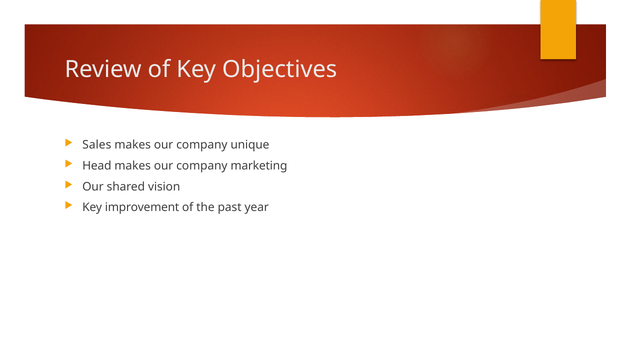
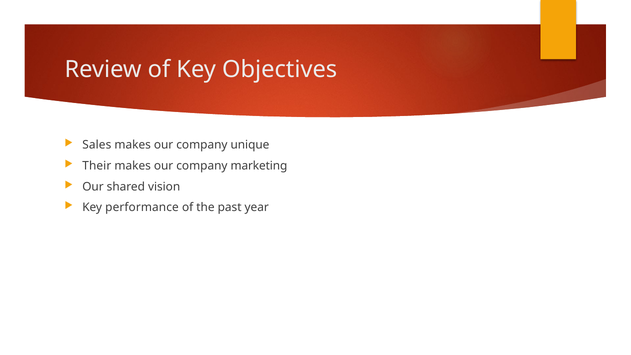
Head: Head -> Their
improvement: improvement -> performance
